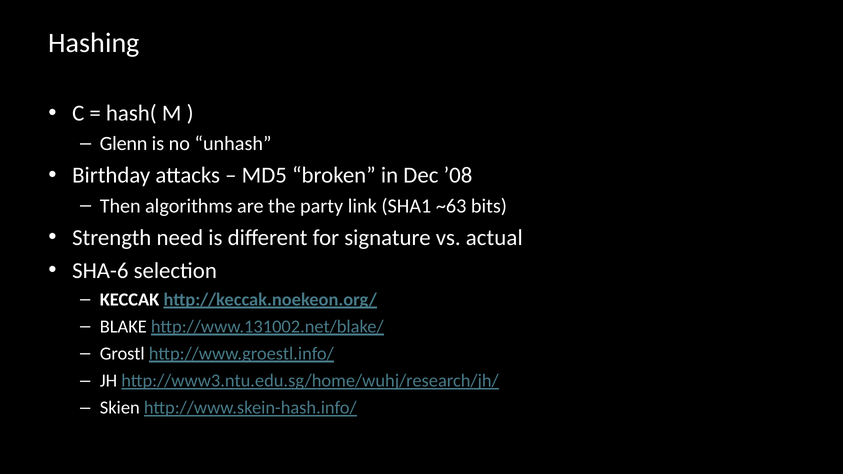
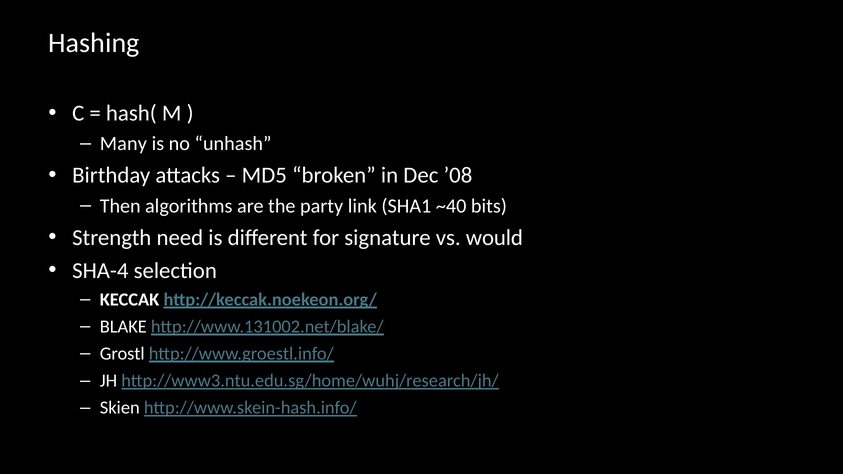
Glenn: Glenn -> Many
~63: ~63 -> ~40
actual: actual -> would
SHA-6: SHA-6 -> SHA-4
